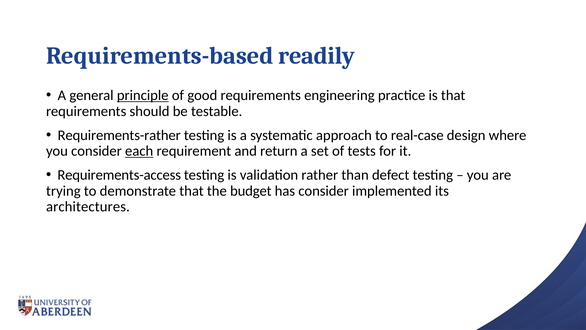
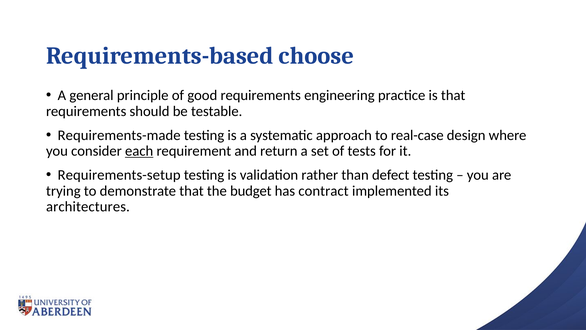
readily: readily -> choose
principle underline: present -> none
Requirements-rather: Requirements-rather -> Requirements-made
Requirements-access: Requirements-access -> Requirements-setup
has consider: consider -> contract
